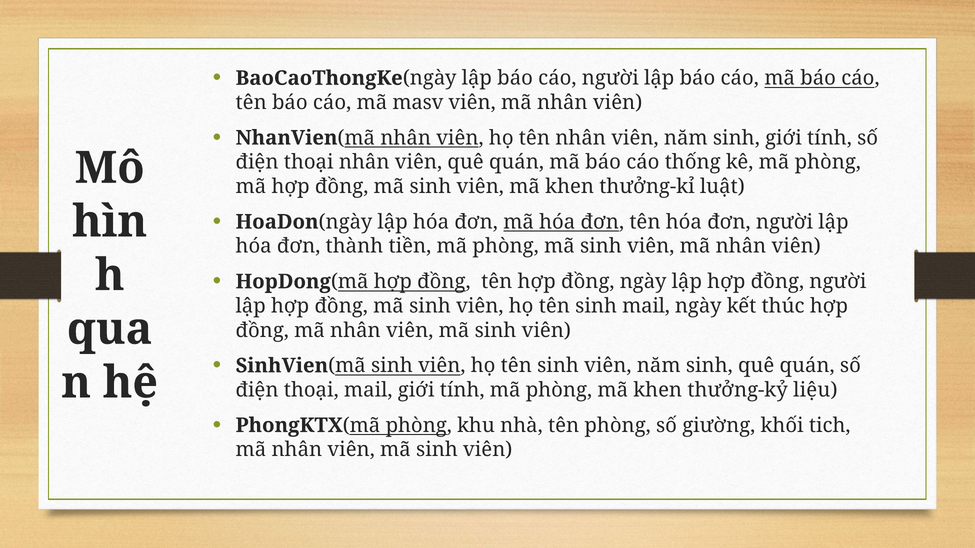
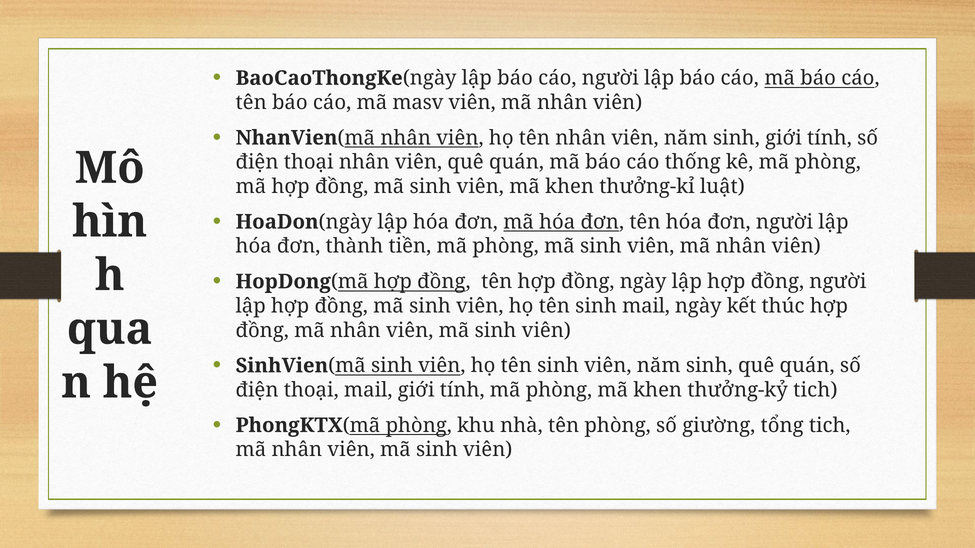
thưởng-kỷ liệu: liệu -> tich
khối: khối -> tổng
